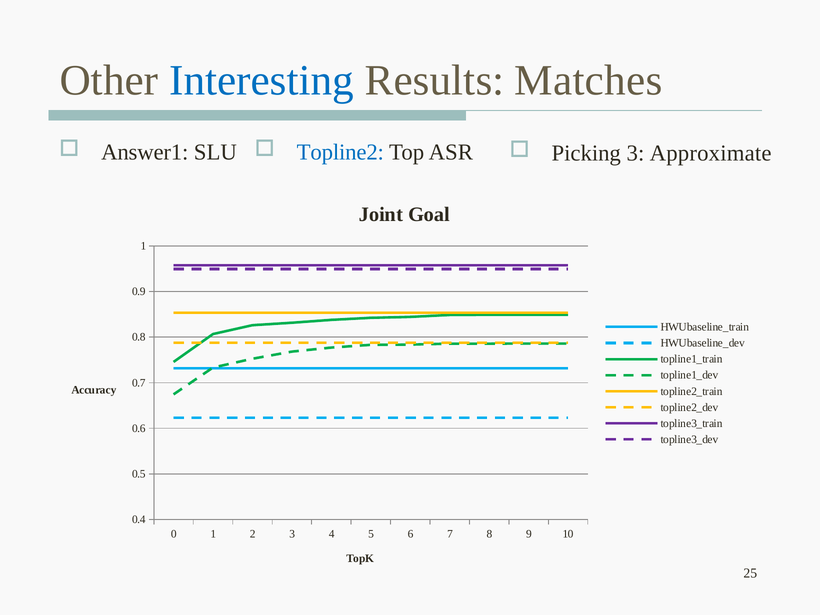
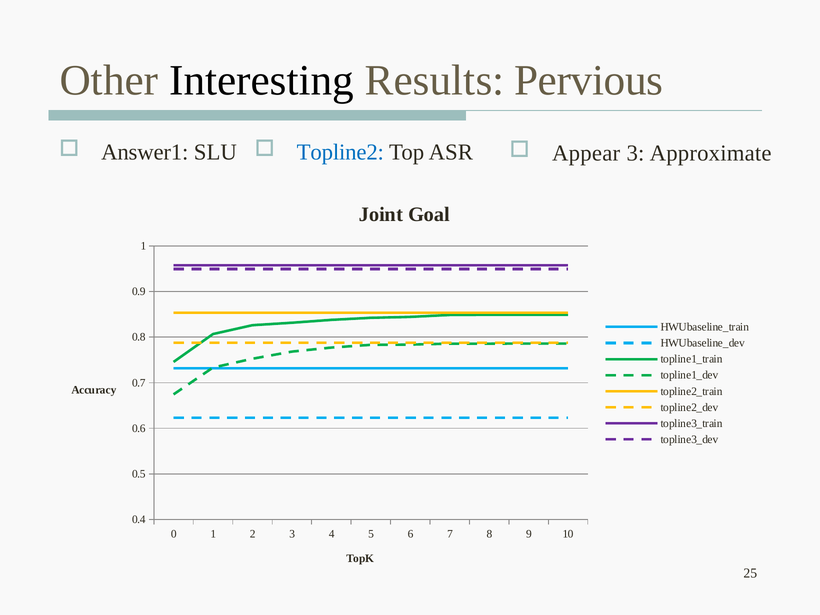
Interesting colour: blue -> black
Matches: Matches -> Pervious
Picking: Picking -> Appear
